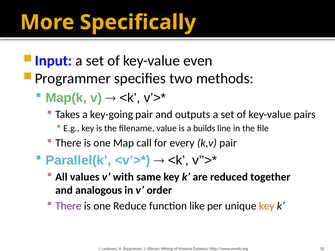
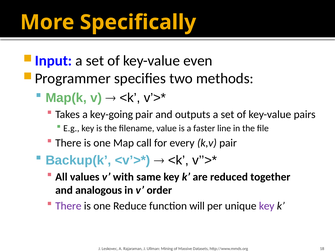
builds: builds -> faster
Parallel(k: Parallel(k -> Backup(k
like: like -> will
key at (267, 206) colour: orange -> purple
